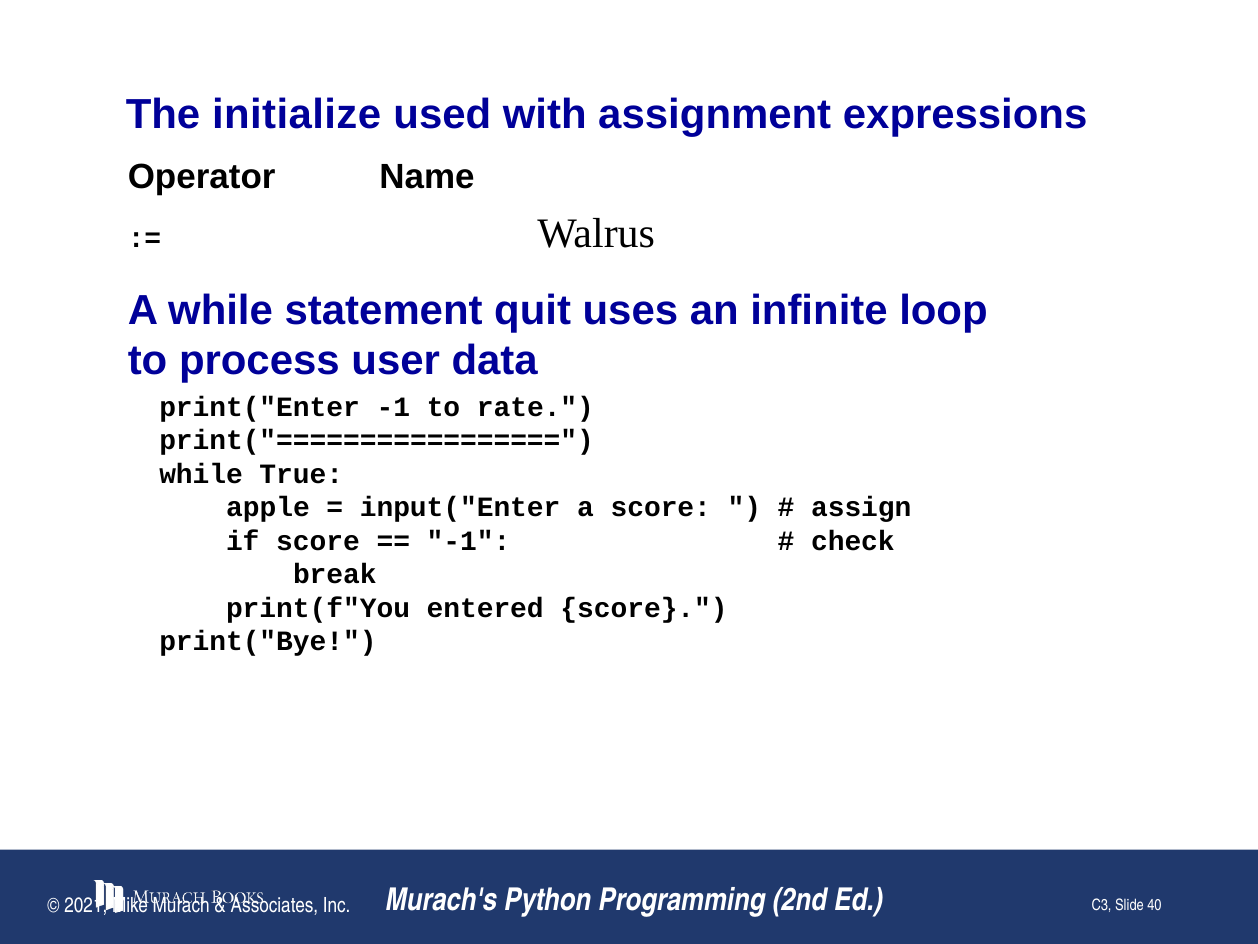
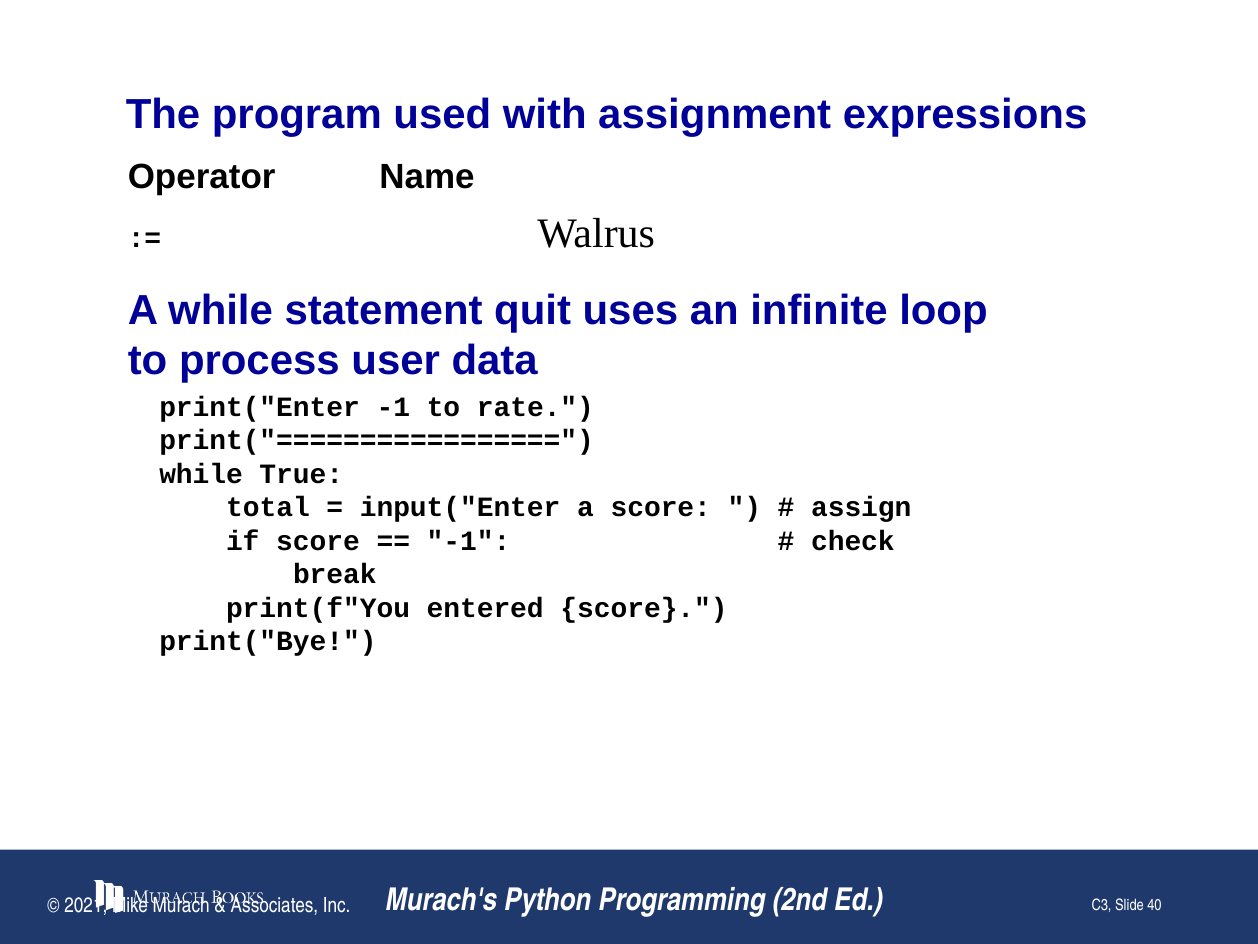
initialize: initialize -> program
apple: apple -> total
